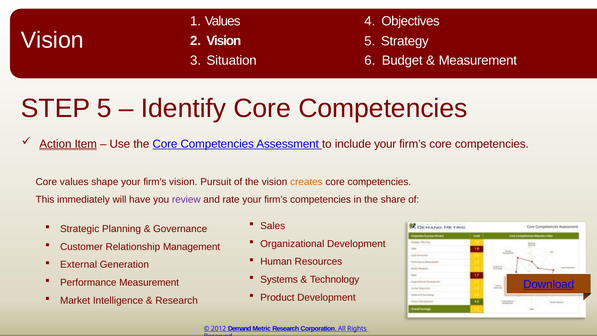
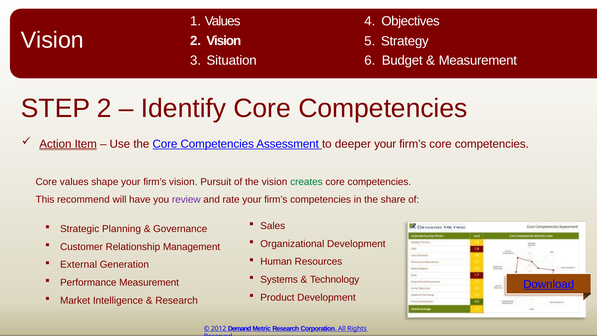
STEP 5: 5 -> 2
include: include -> deeper
creates colour: orange -> green
immediately: immediately -> recommend
